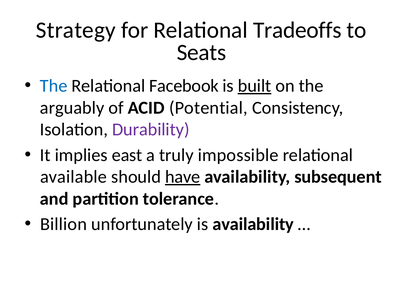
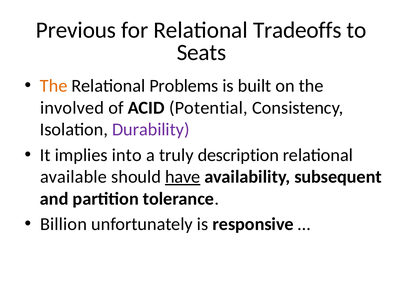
Strategy: Strategy -> Previous
The at (54, 86) colour: blue -> orange
Facebook: Facebook -> Problems
built underline: present -> none
arguably: arguably -> involved
east: east -> into
impossible: impossible -> description
is availability: availability -> responsive
